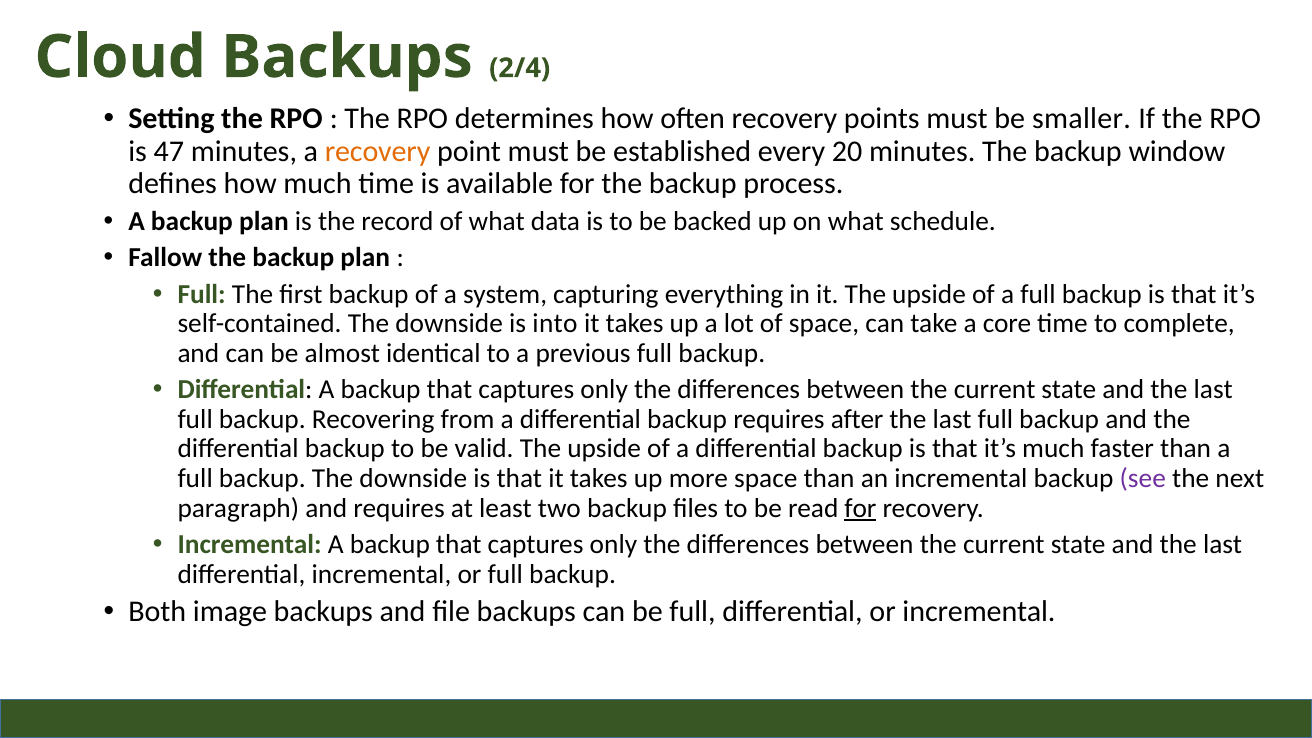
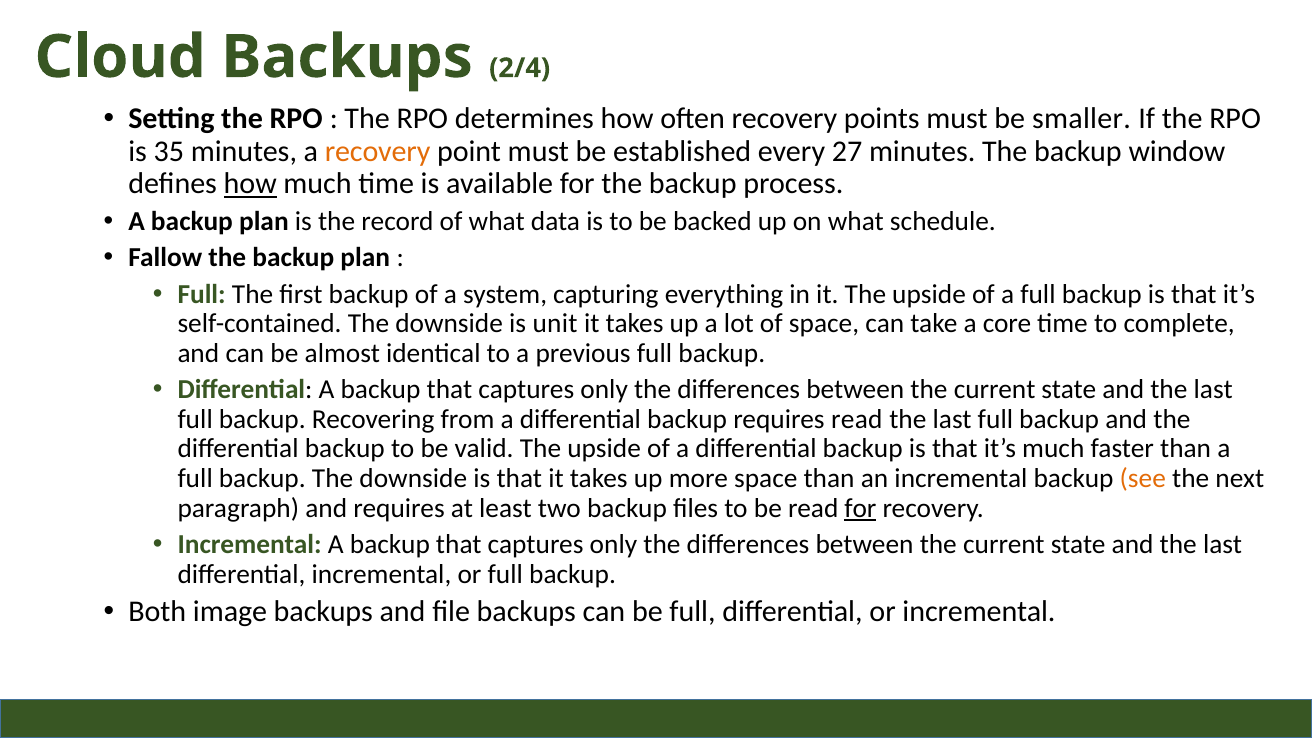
47: 47 -> 35
20: 20 -> 27
how at (250, 184) underline: none -> present
into: into -> unit
requires after: after -> read
see colour: purple -> orange
